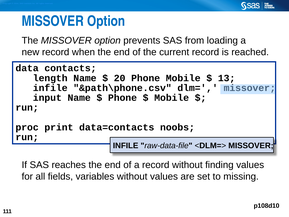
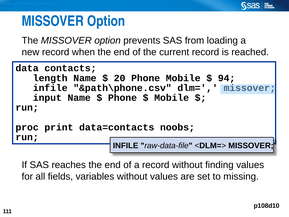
13: 13 -> 94
